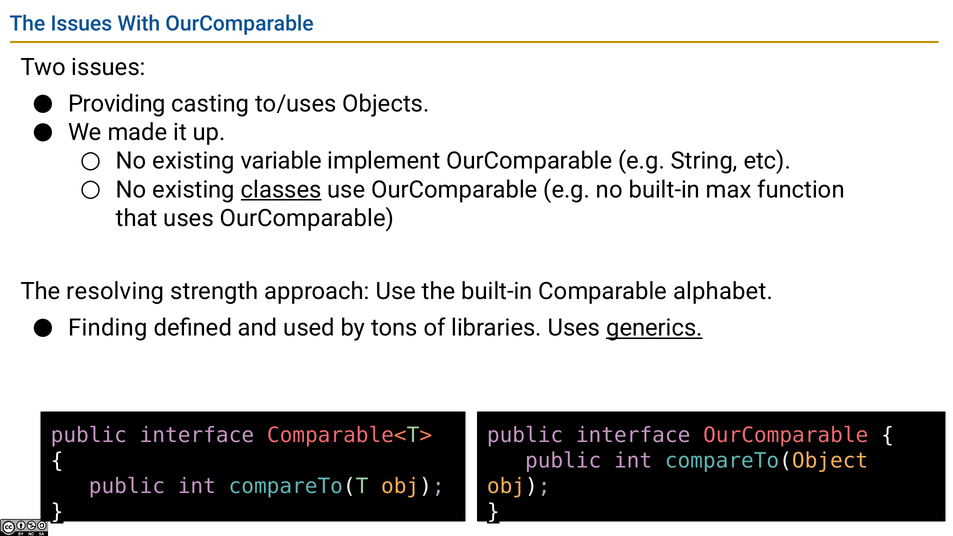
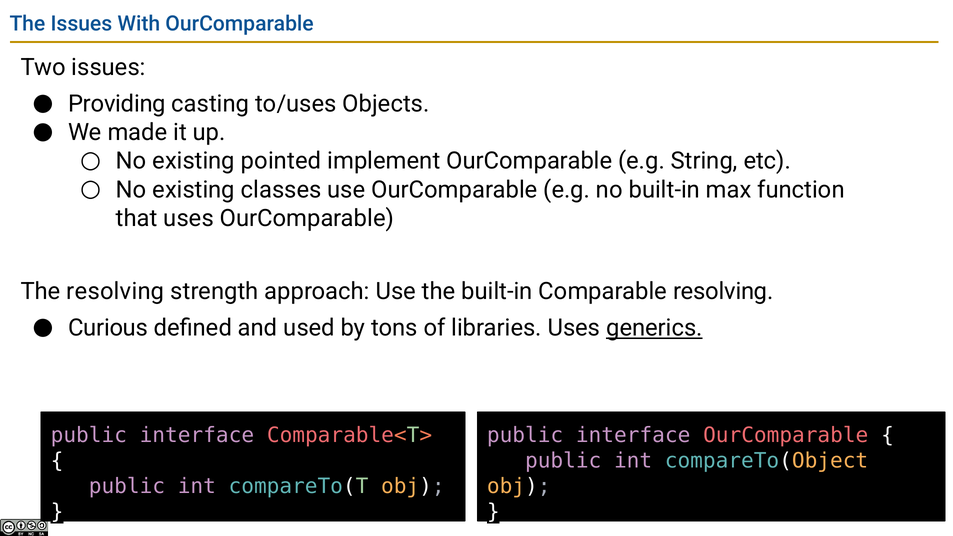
variable: variable -> pointed
classes underline: present -> none
Comparable alphabet: alphabet -> resolving
Finding: Finding -> Curious
